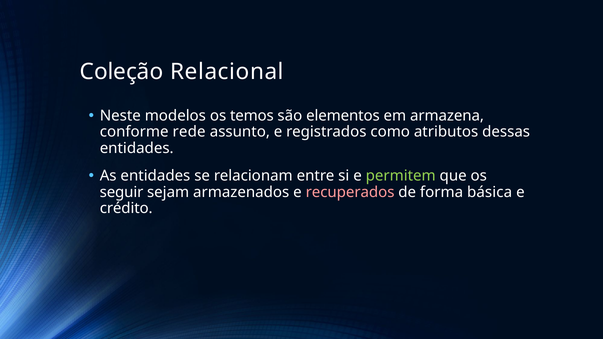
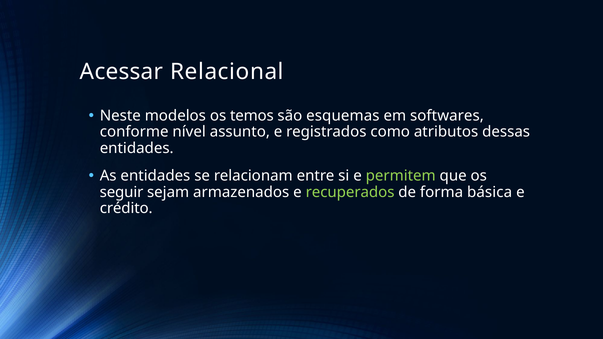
Coleção: Coleção -> Acessar
elementos: elementos -> esquemas
armazena: armazena -> softwares
rede: rede -> nível
recuperados colour: pink -> light green
